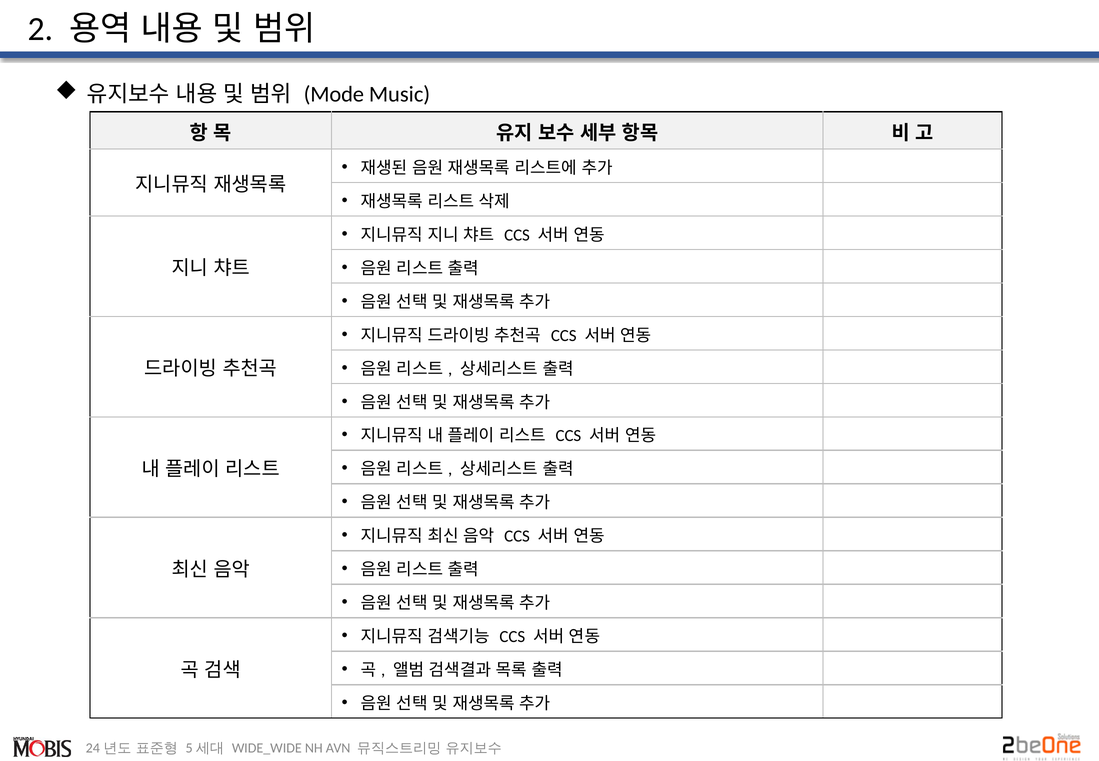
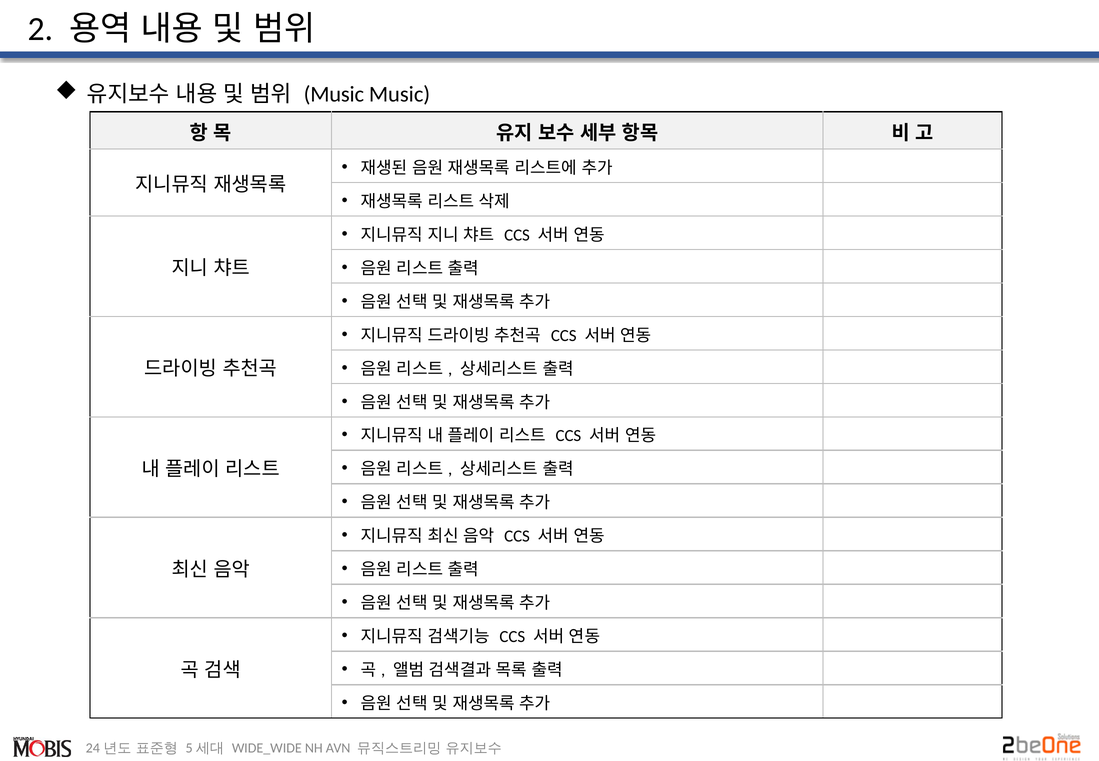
Mode at (334, 94): Mode -> Music
